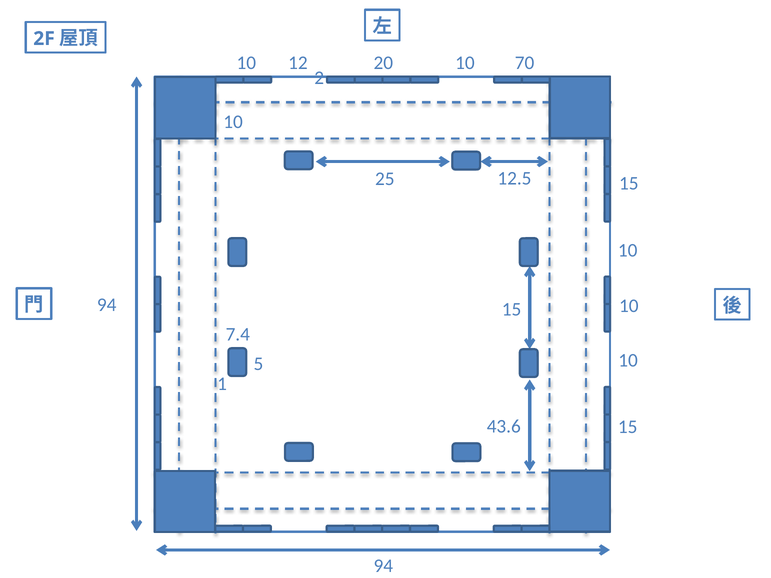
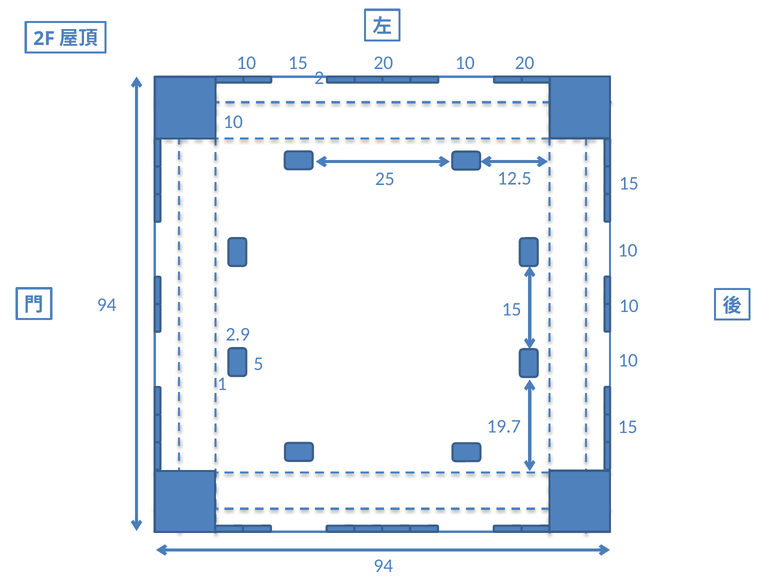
12 at (298, 63): 12 -> 15
10 70: 70 -> 20
7.4: 7.4 -> 2.9
43.6: 43.6 -> 19.7
